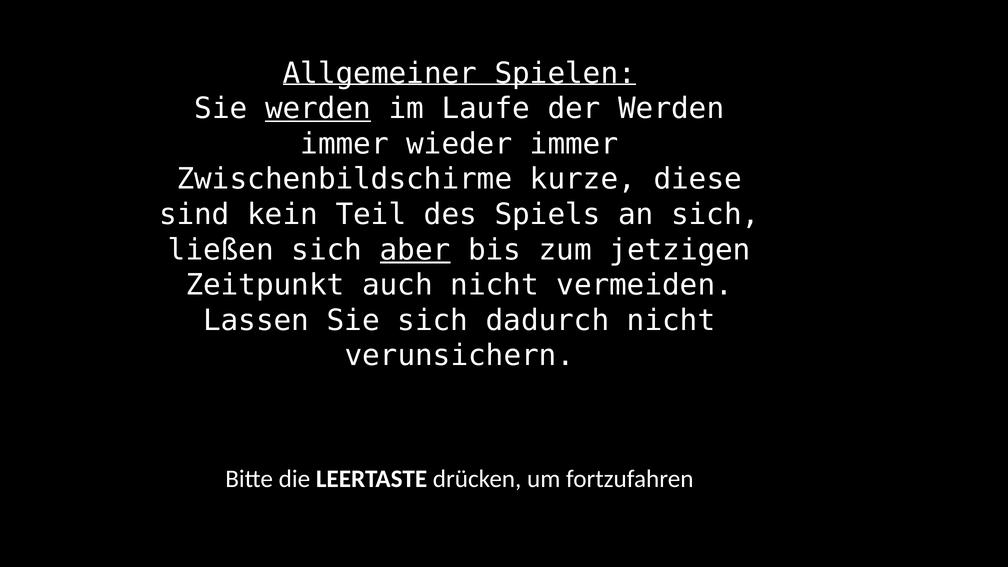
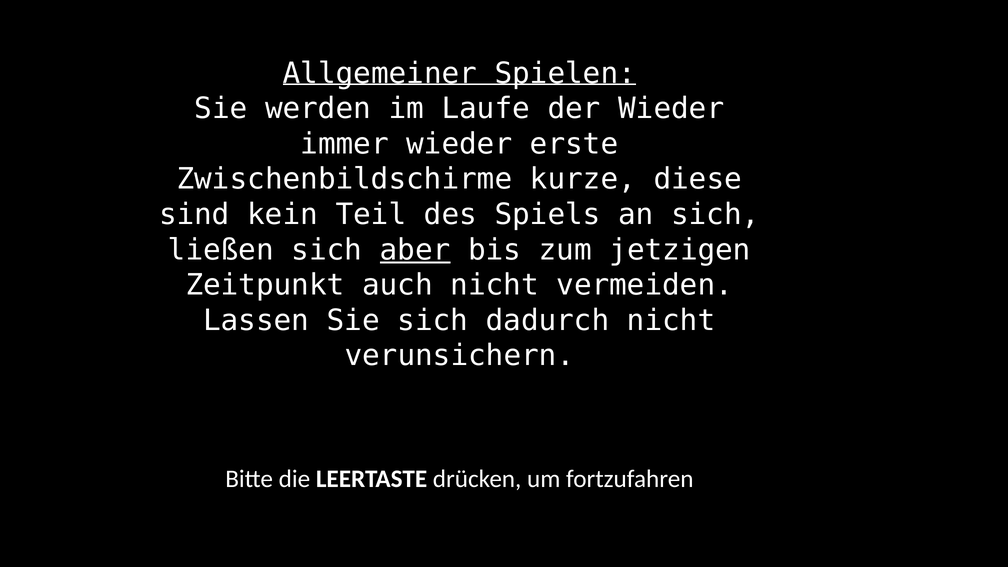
werden at (318, 109) underline: present -> none
der Werden: Werden -> Wieder
wieder immer: immer -> erste
